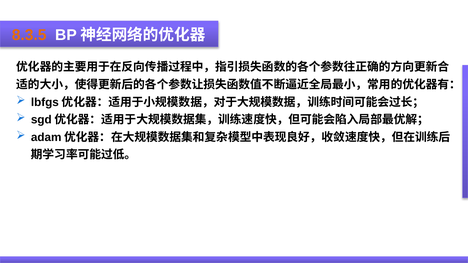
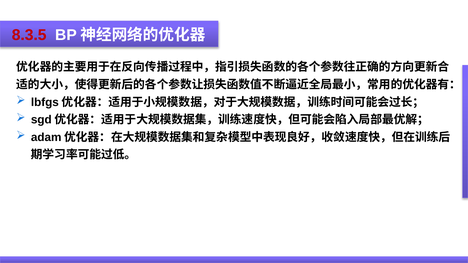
8.3.5 colour: orange -> red
